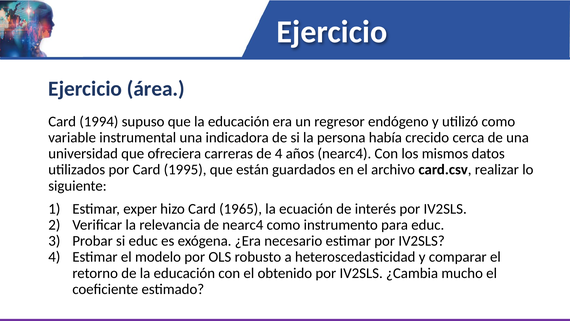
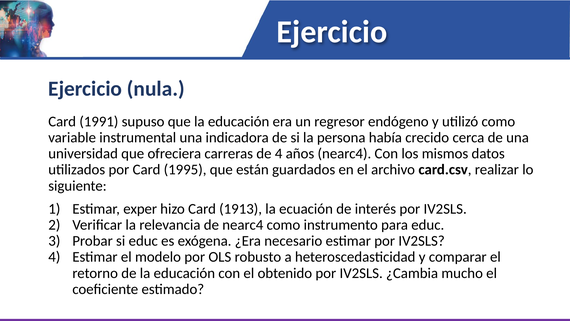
área: área -> nula
1994: 1994 -> 1991
1965: 1965 -> 1913
